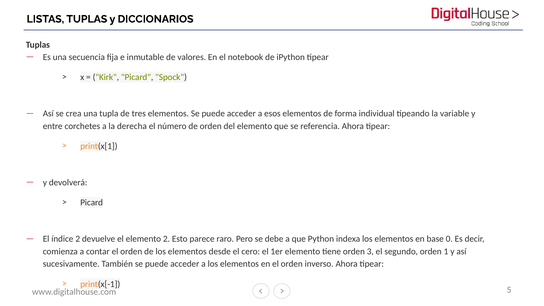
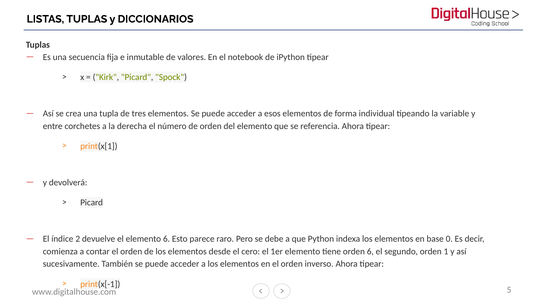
elemento 2: 2 -> 6
orden 3: 3 -> 6
